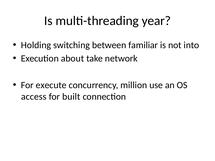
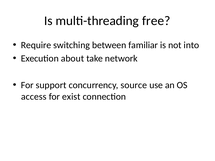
year: year -> free
Holding: Holding -> Require
execute: execute -> support
million: million -> source
built: built -> exist
